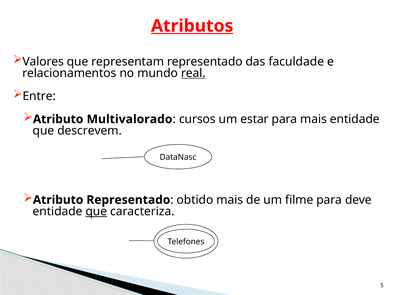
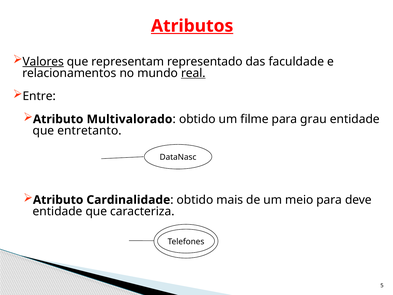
Valores underline: none -> present
cursos at (197, 119): cursos -> obtido
estar: estar -> filme
para mais: mais -> grau
descrevem: descrevem -> entretanto
Atributo Representado: Representado -> Cardinalidade
filme: filme -> meio
que at (96, 211) underline: present -> none
